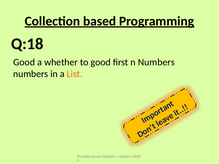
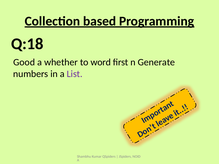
to good: good -> word
n Numbers: Numbers -> Generate
List colour: orange -> purple
